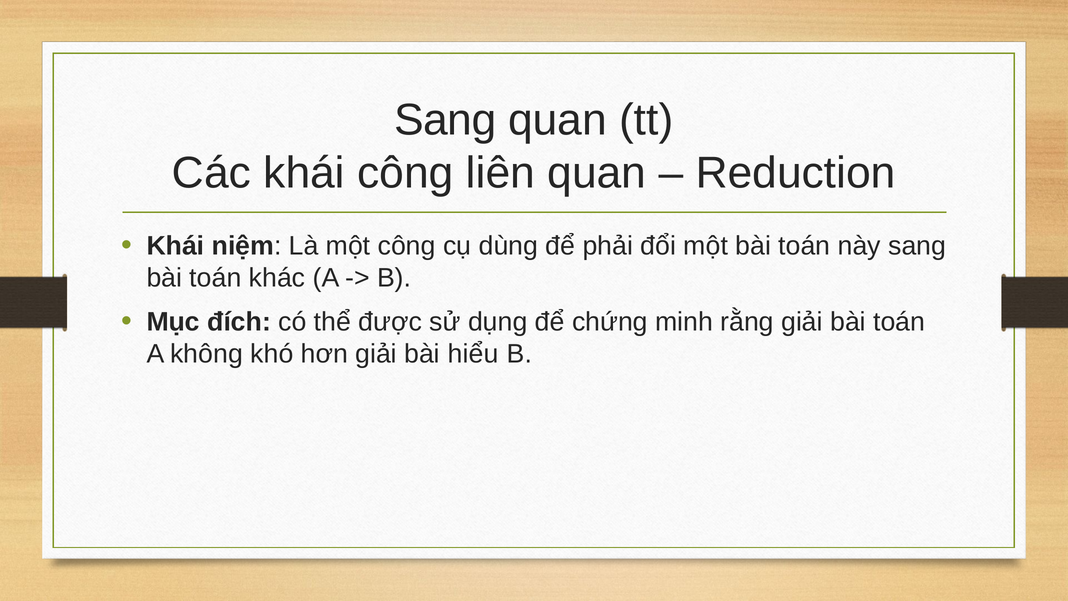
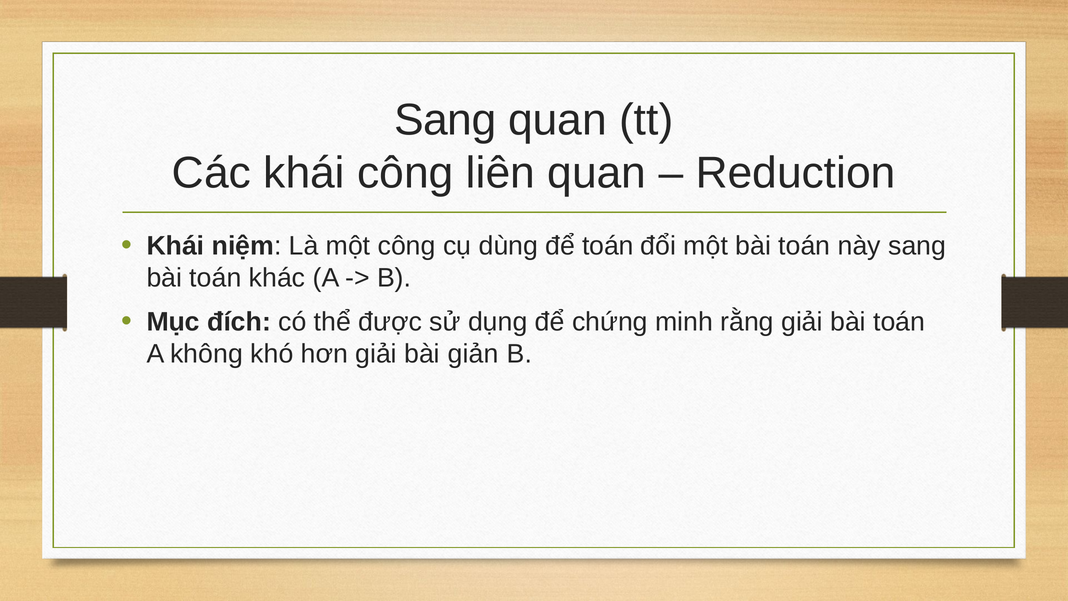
để phải: phải -> toán
hiểu: hiểu -> giản
